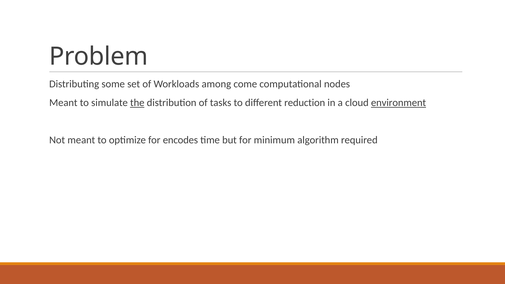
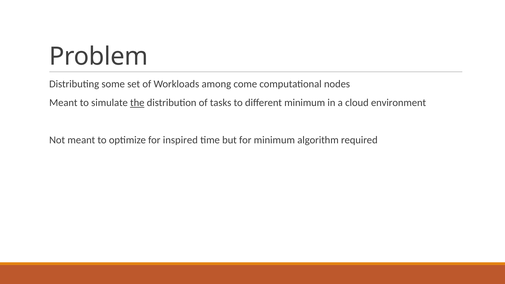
different reduction: reduction -> minimum
environment underline: present -> none
encodes: encodes -> inspired
